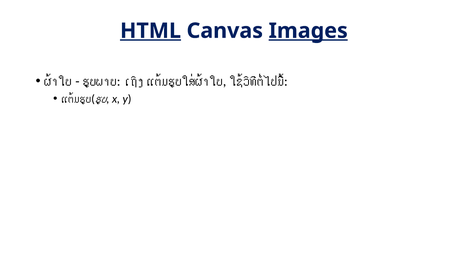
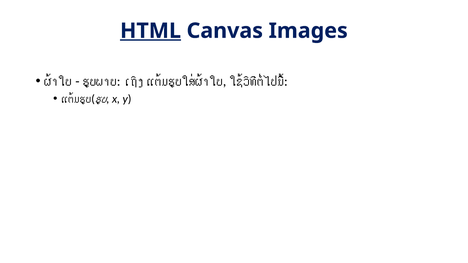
Images underline: present -> none
